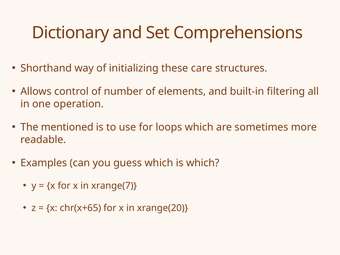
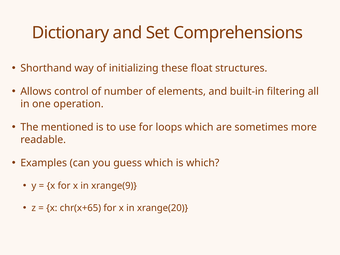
care: care -> float
xrange(7: xrange(7 -> xrange(9
